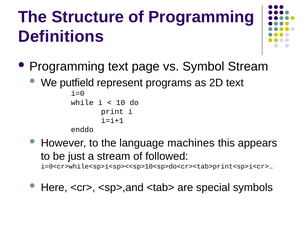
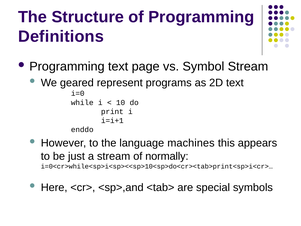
putfield: putfield -> geared
followed: followed -> normally
